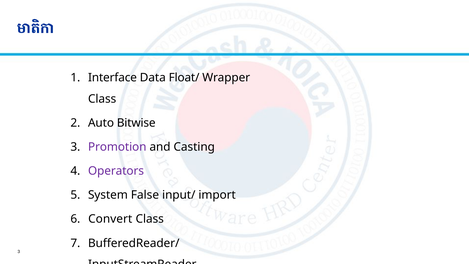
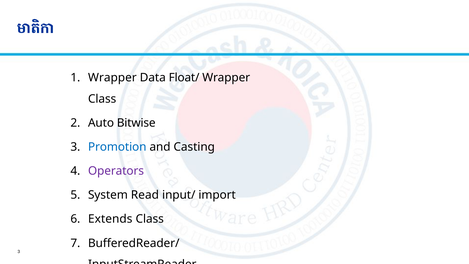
Interface at (112, 78): Interface -> Wrapper
Promotion colour: purple -> blue
False: False -> Read
Convert: Convert -> Extends
